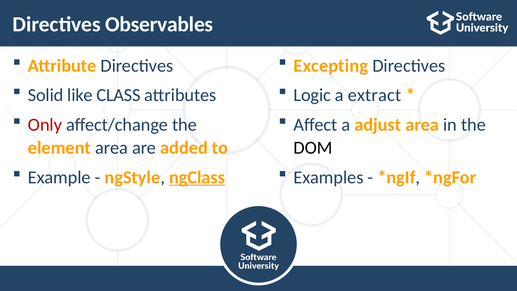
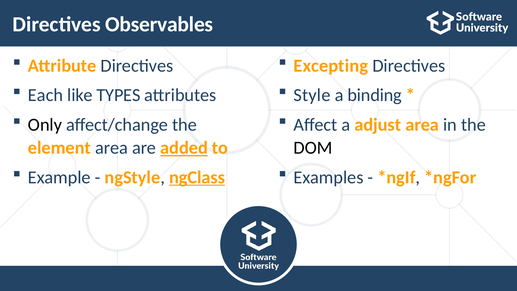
Solid: Solid -> Each
CLASS: CLASS -> TYPES
Logic: Logic -> Style
extract: extract -> binding
Only colour: red -> black
added underline: none -> present
